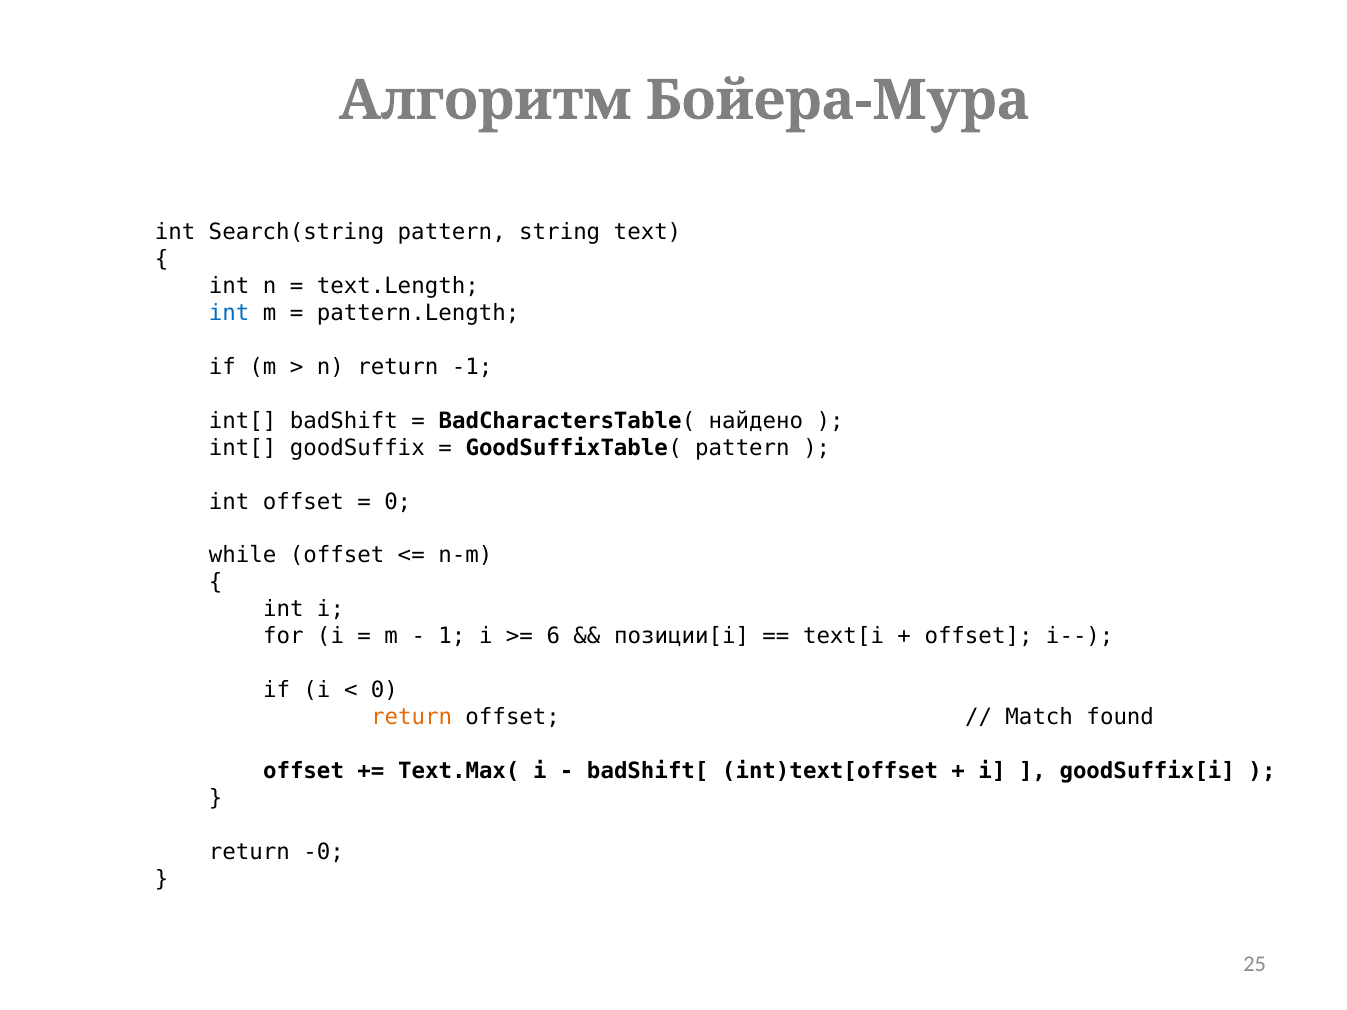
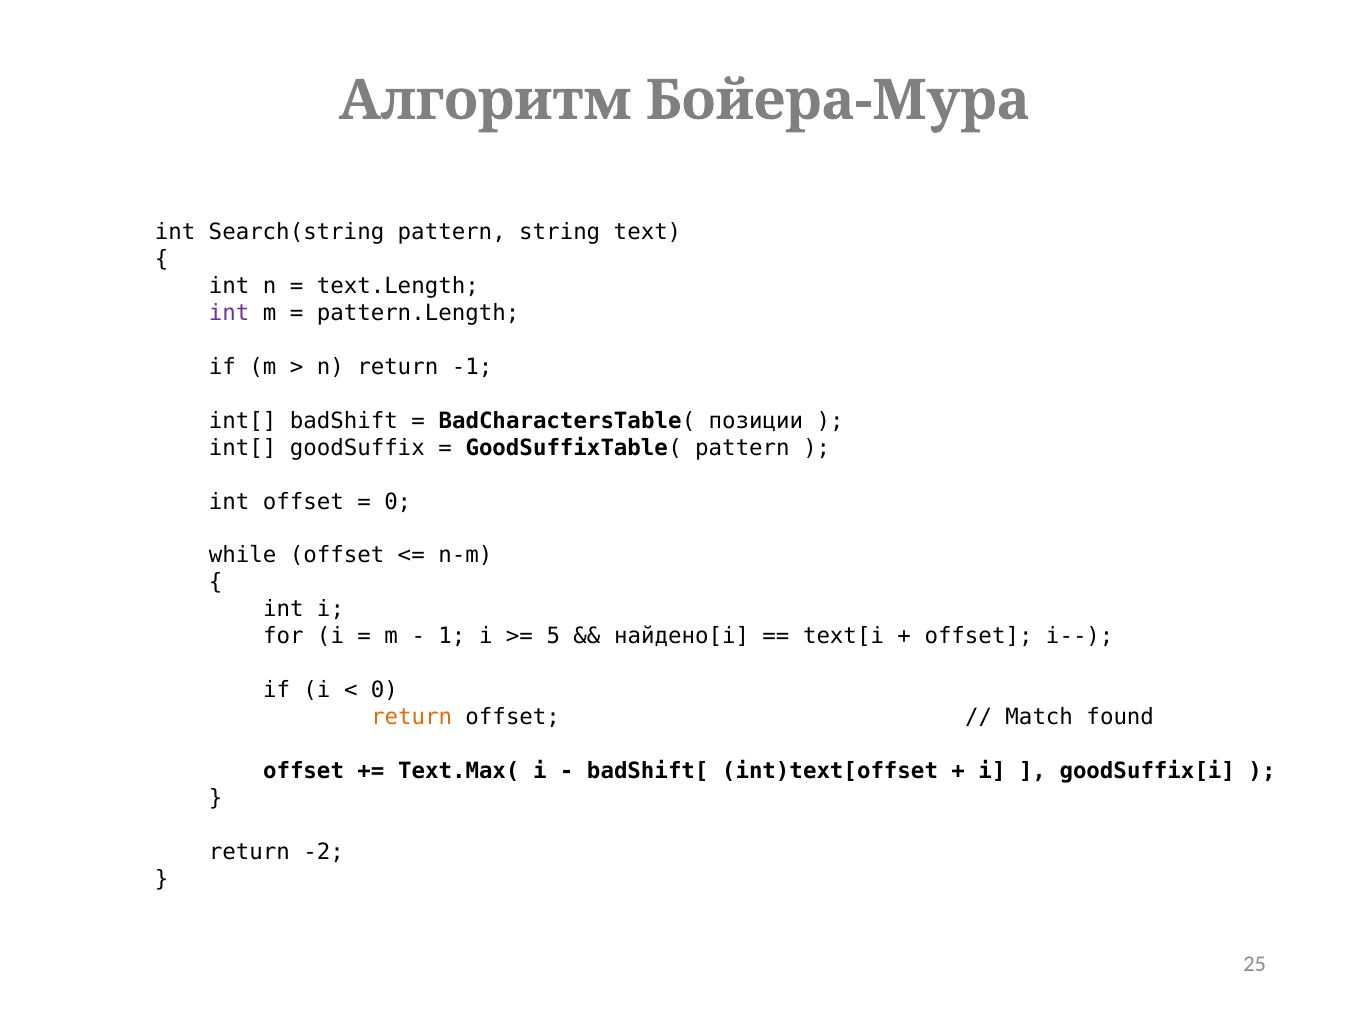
int at (229, 313) colour: blue -> purple
найдено: найдено -> позиции
6: 6 -> 5
позиции[i: позиции[i -> найдено[i
-0: -0 -> -2
